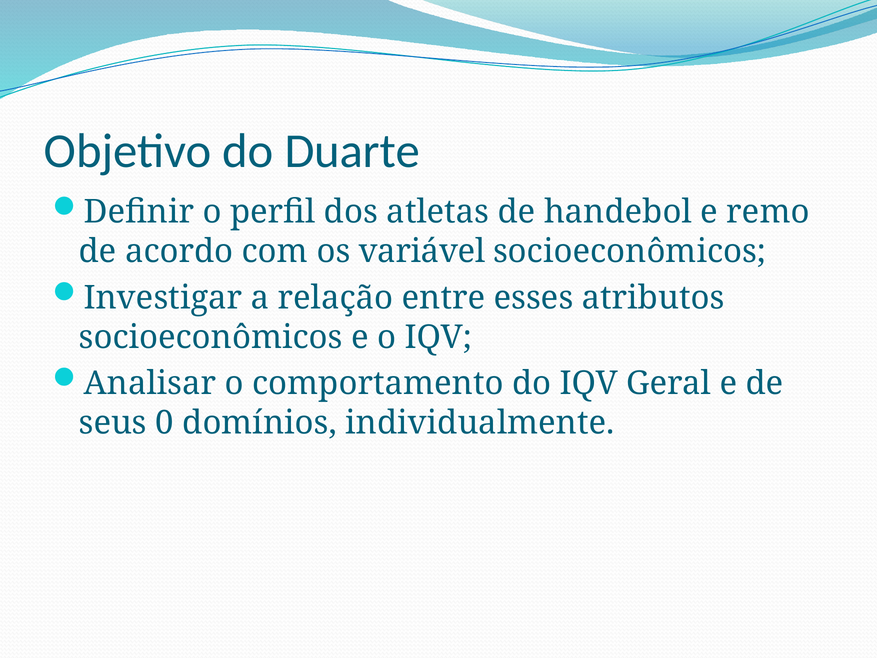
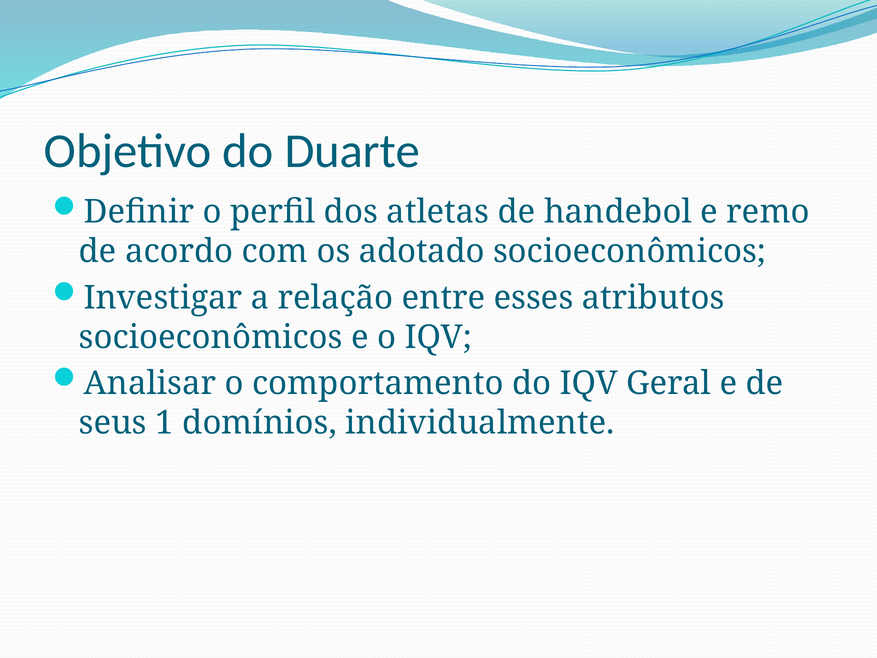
variável: variável -> adotado
0: 0 -> 1
